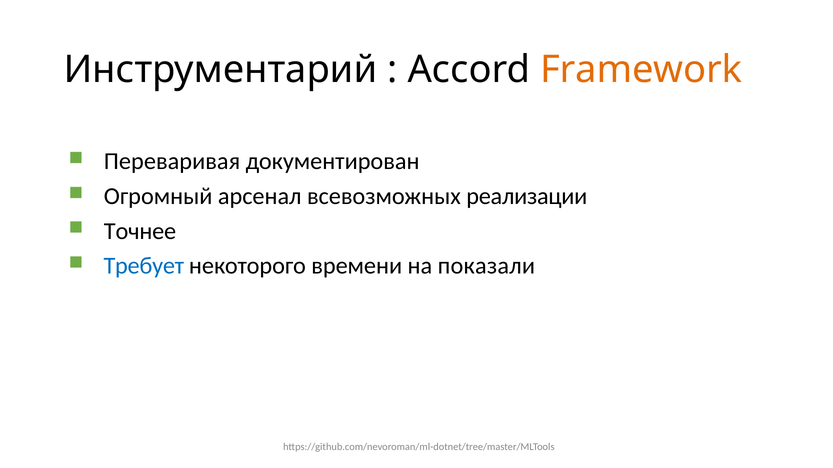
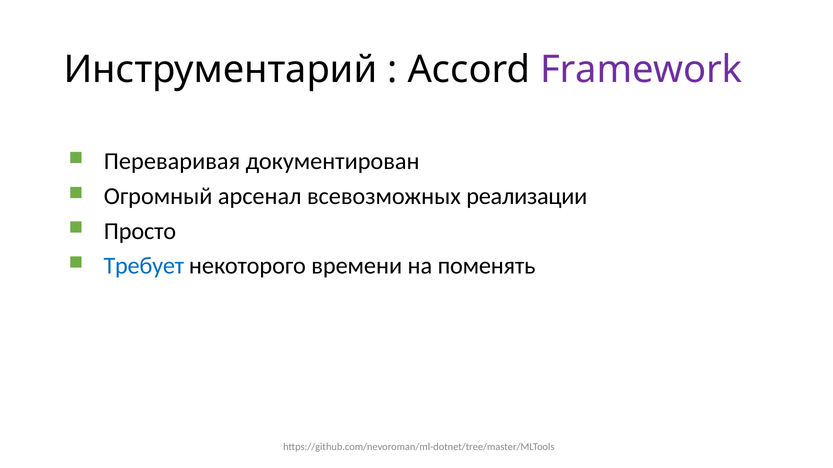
Framework colour: orange -> purple
Точнее: Точнее -> Просто
показали: показали -> поменять
